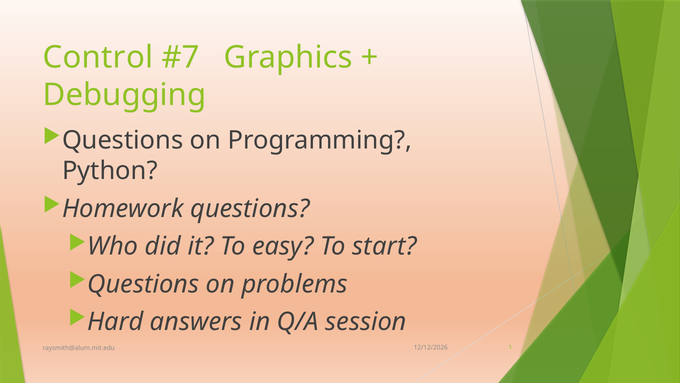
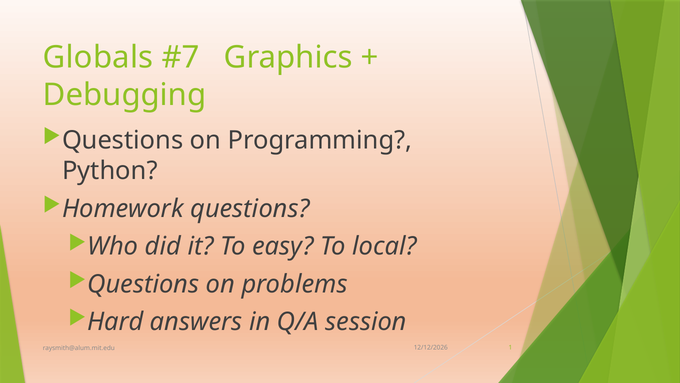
Control: Control -> Globals
start: start -> local
